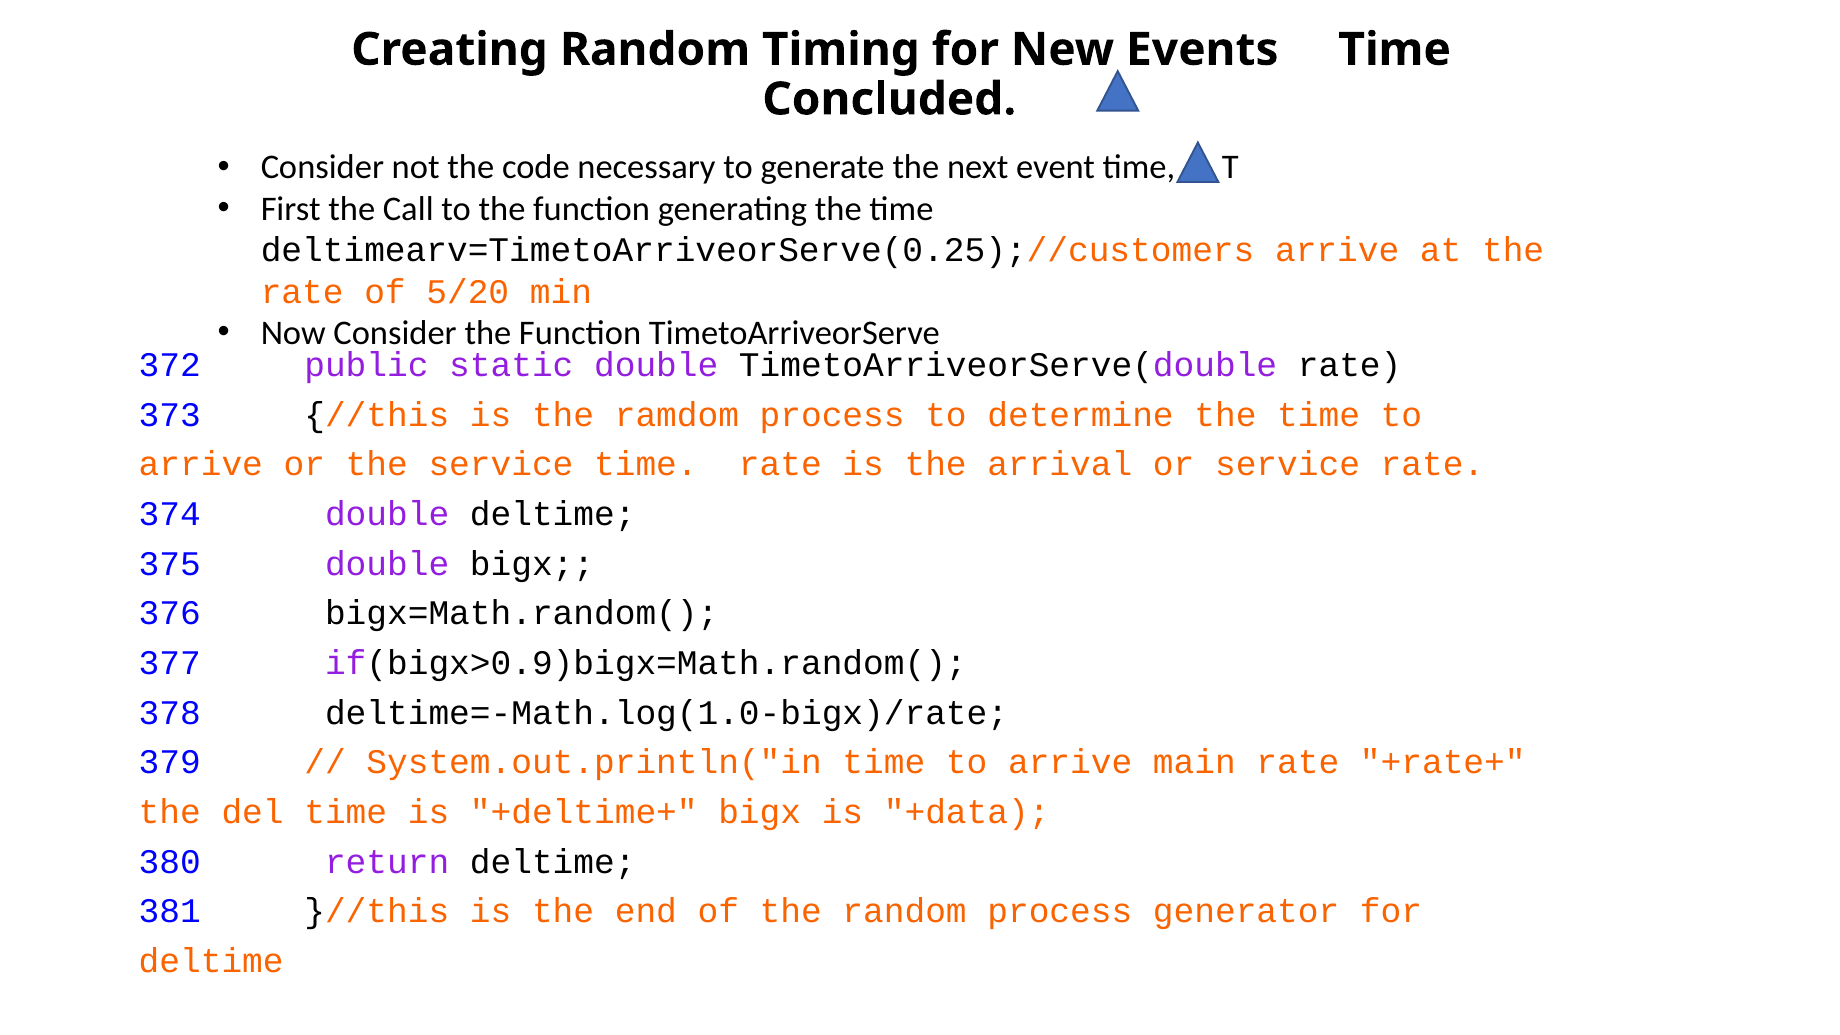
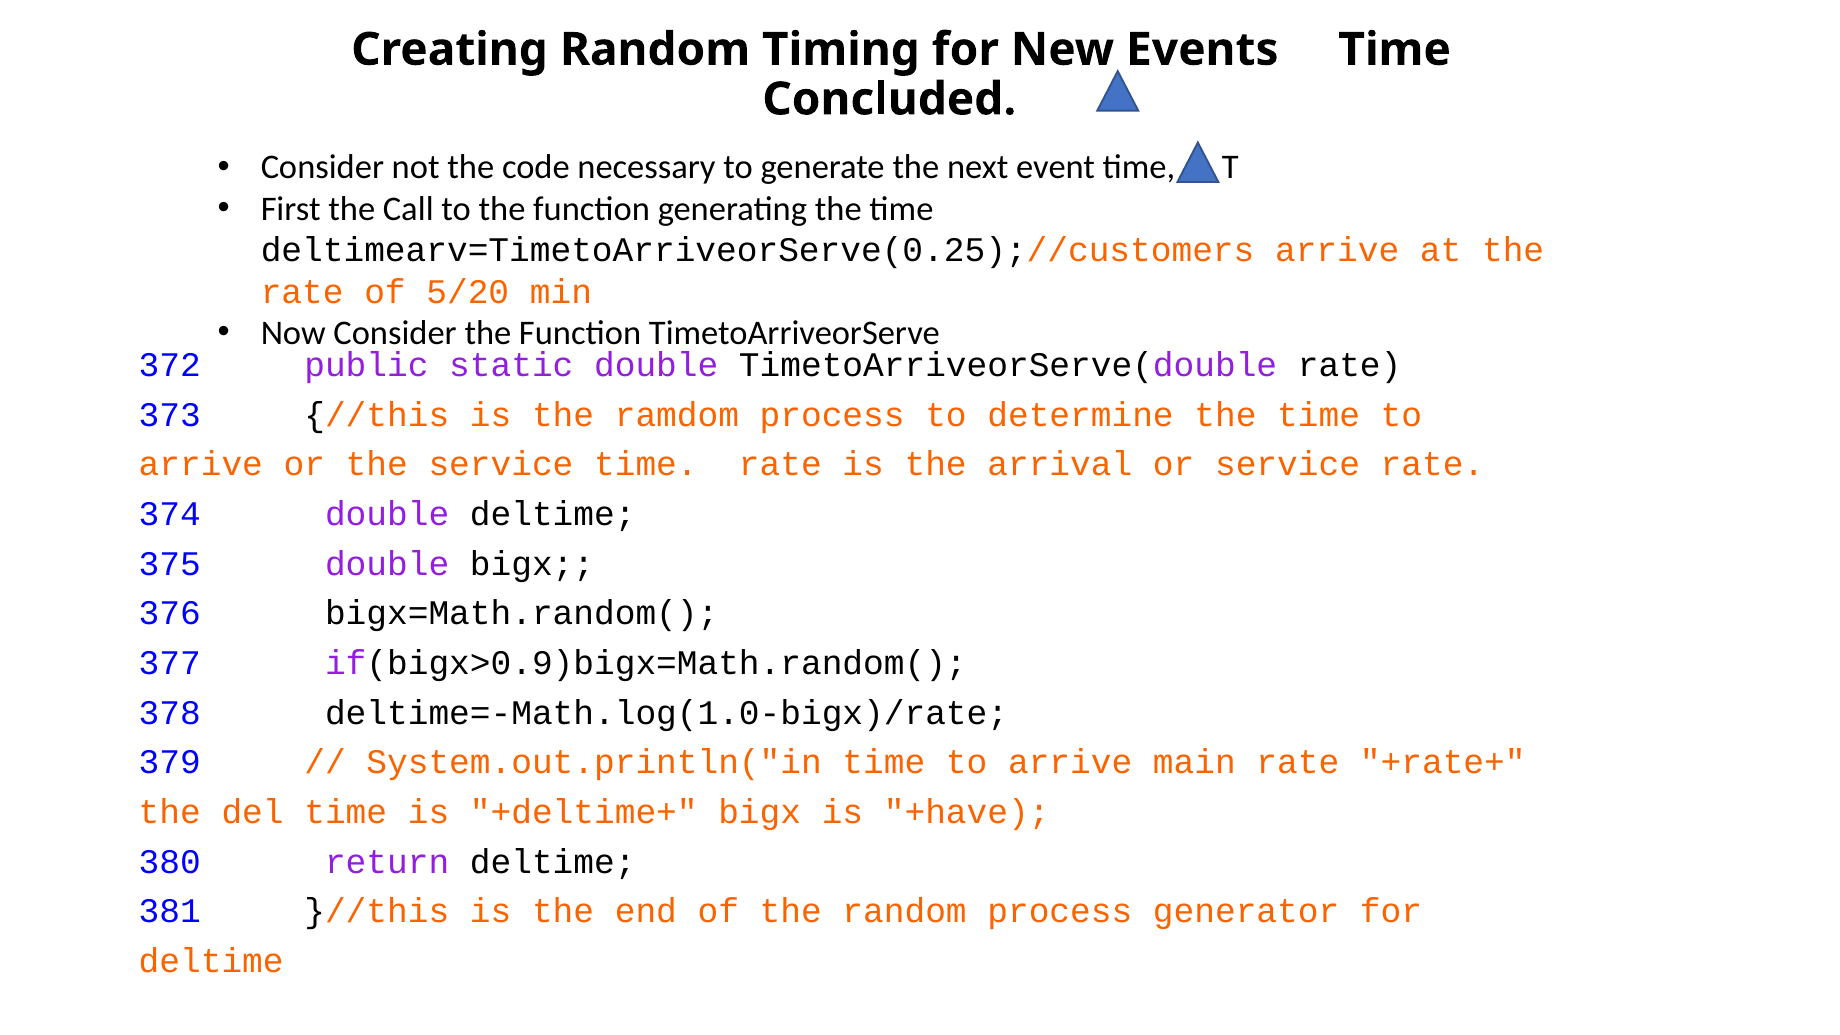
+data: +data -> +have
